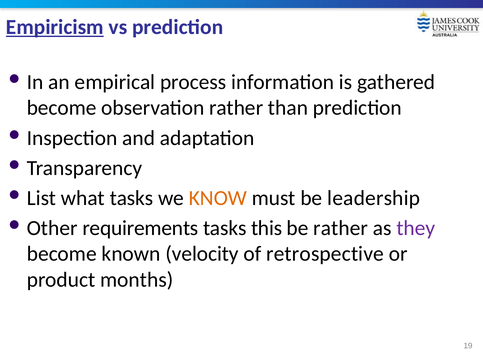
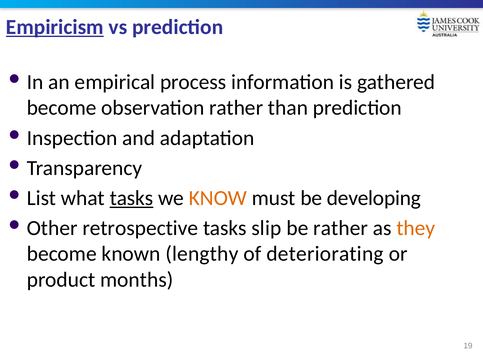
tasks at (132, 198) underline: none -> present
leadership: leadership -> developing
requirements: requirements -> retrospective
this: this -> slip
they colour: purple -> orange
velocity: velocity -> lengthy
retrospective: retrospective -> deteriorating
